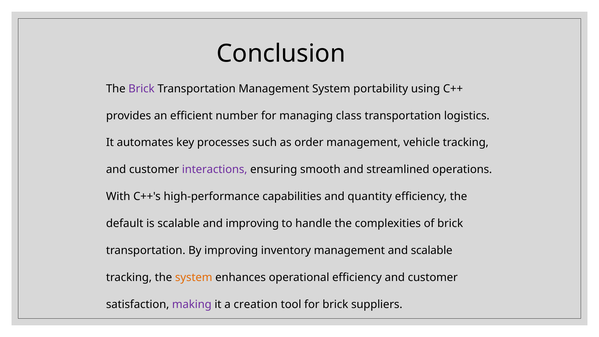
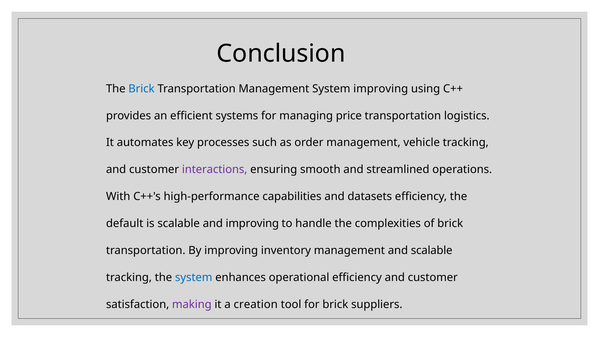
Brick at (142, 89) colour: purple -> blue
System portability: portability -> improving
number: number -> systems
class: class -> price
quantity: quantity -> datasets
system at (194, 277) colour: orange -> blue
